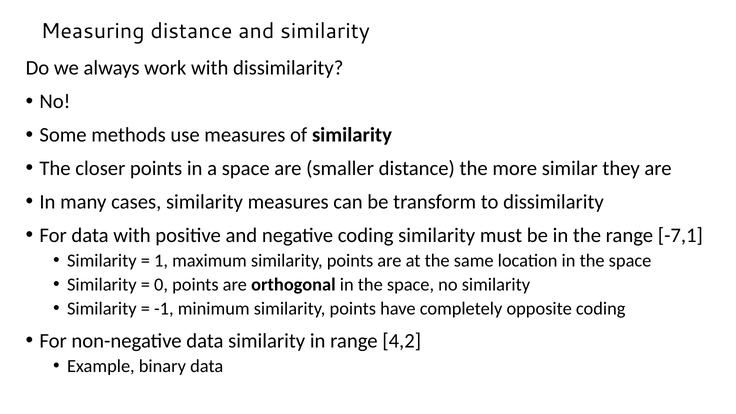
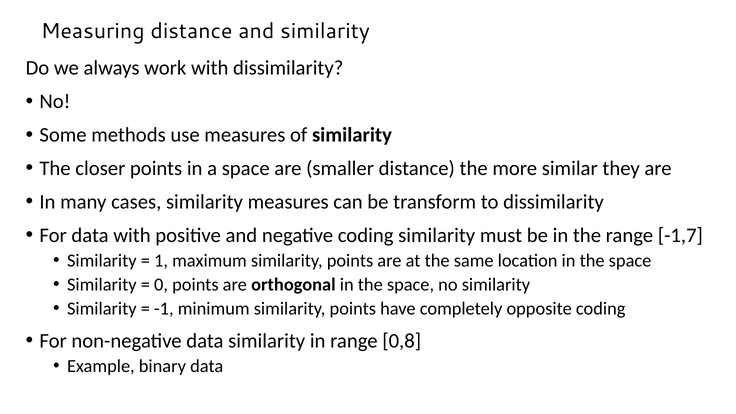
-7,1: -7,1 -> -1,7
4,2: 4,2 -> 0,8
